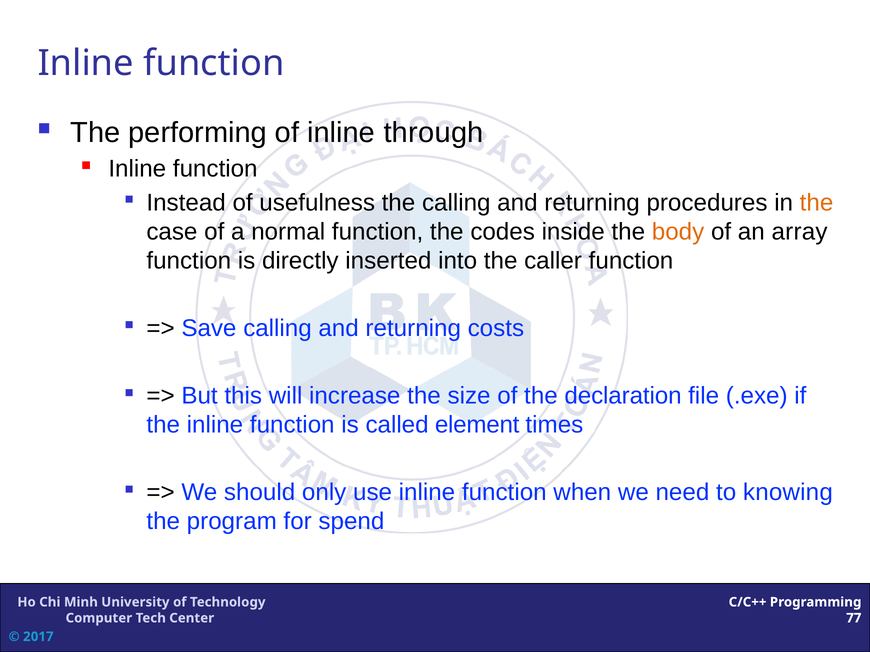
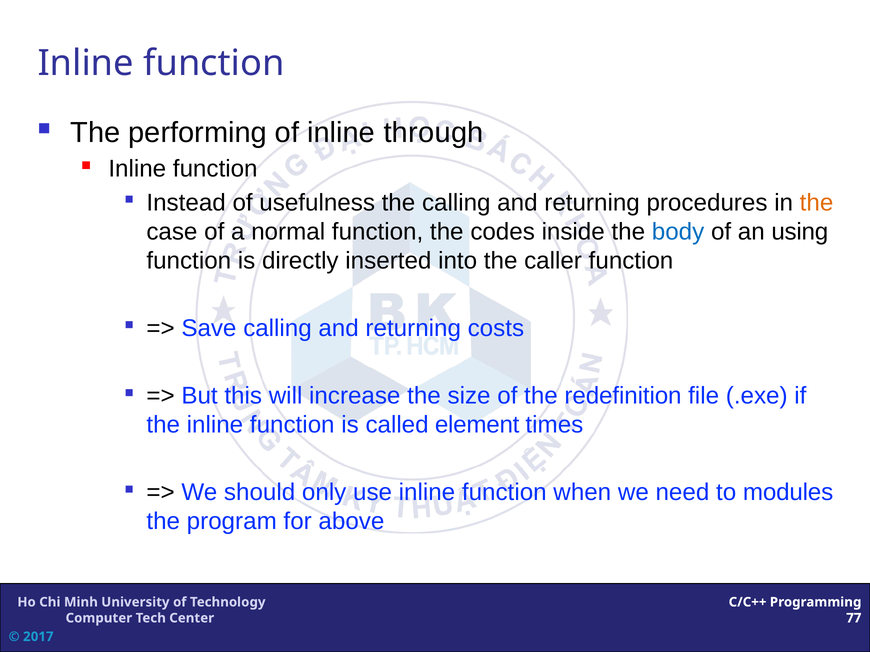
body colour: orange -> blue
array: array -> using
declaration: declaration -> redefinition
knowing: knowing -> modules
spend: spend -> above
